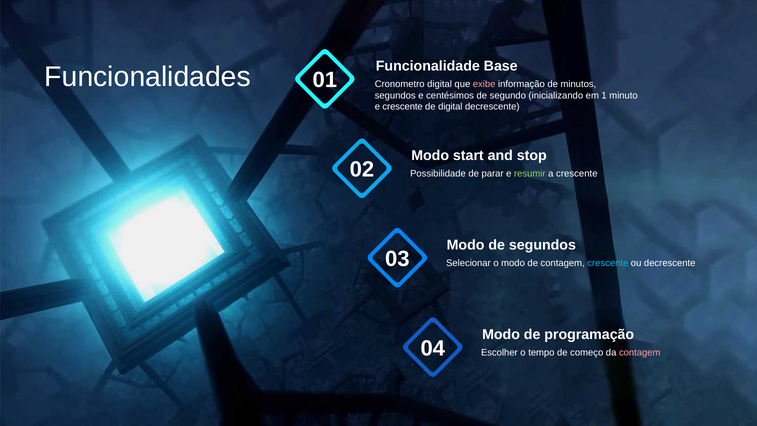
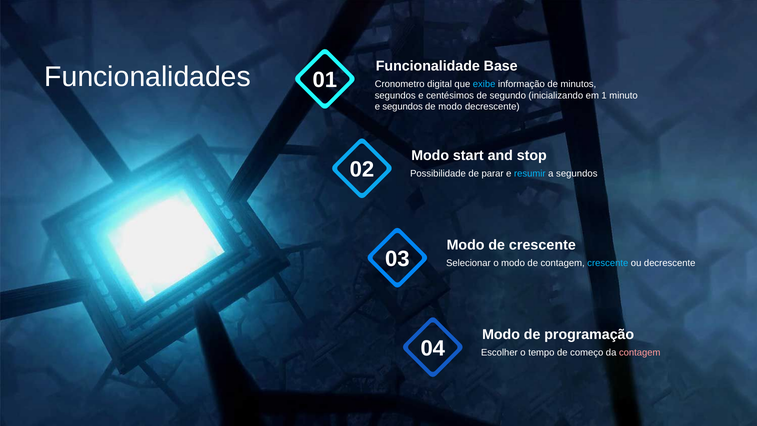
exibe colour: pink -> light blue
e crescente: crescente -> segundos
de digital: digital -> modo
resumir colour: light green -> light blue
a crescente: crescente -> segundos
de segundos: segundos -> crescente
